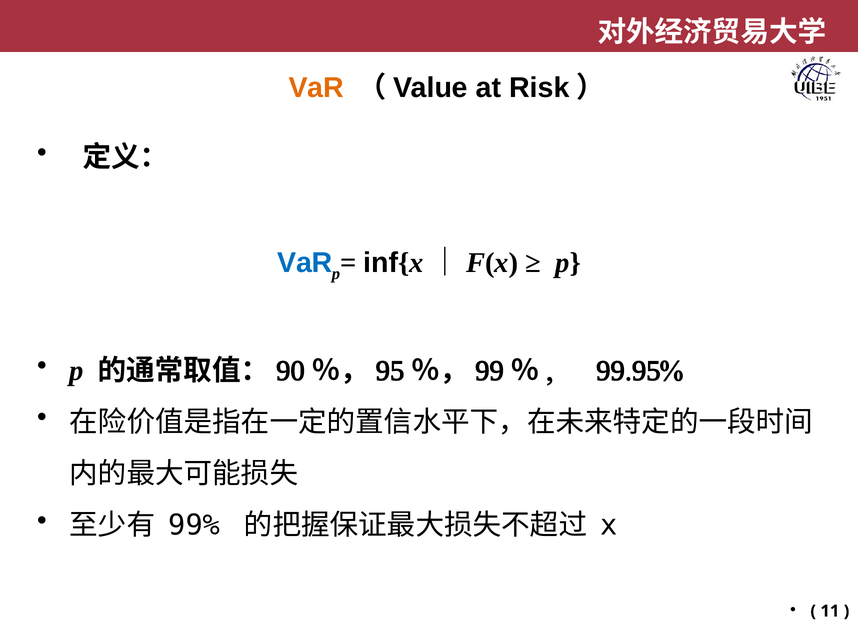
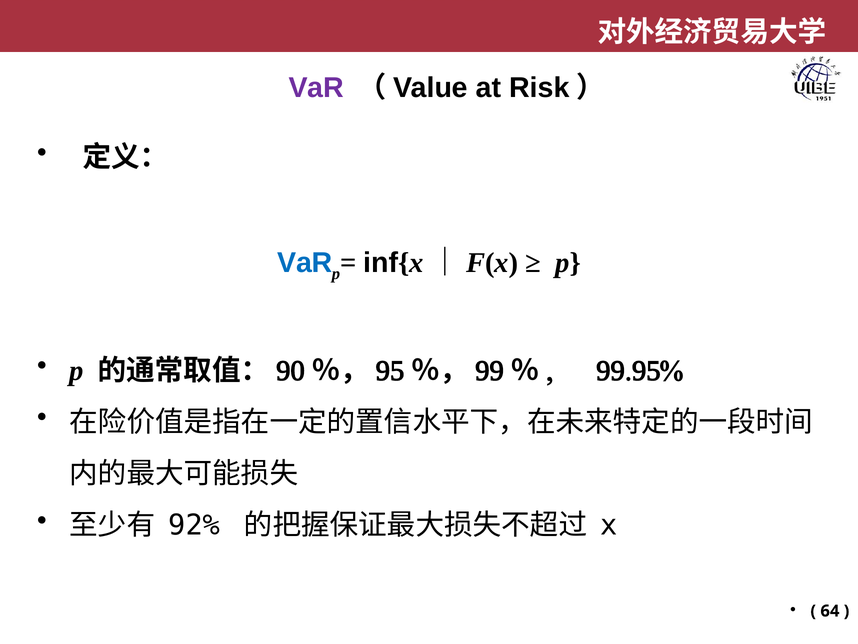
VaR at (316, 88) colour: orange -> purple
99%: 99% -> 92%
11: 11 -> 64
